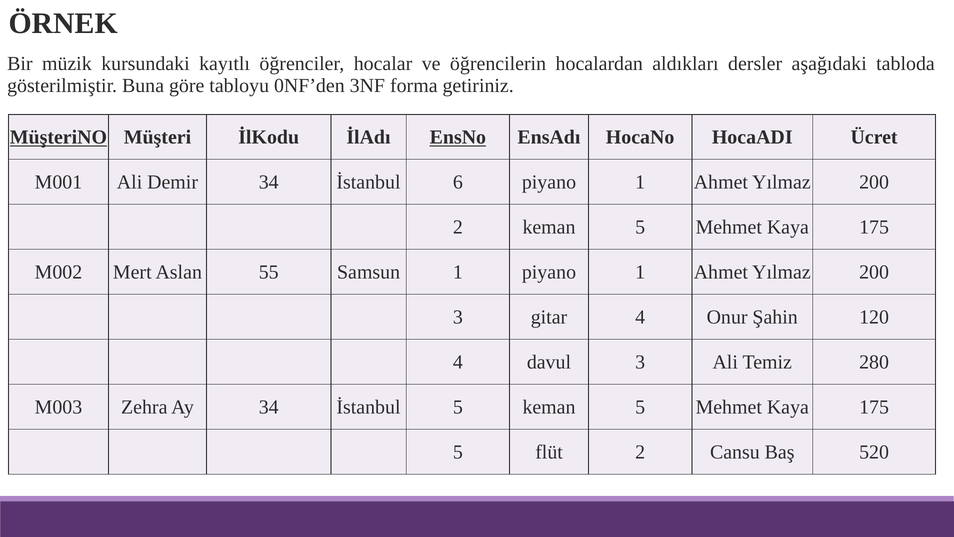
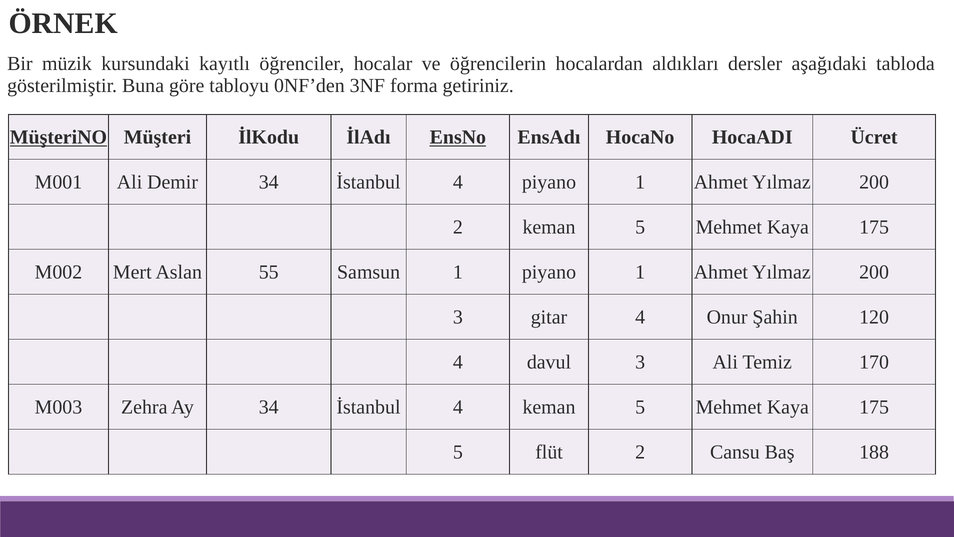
Demir 34 İstanbul 6: 6 -> 4
280: 280 -> 170
Ay 34 İstanbul 5: 5 -> 4
520: 520 -> 188
